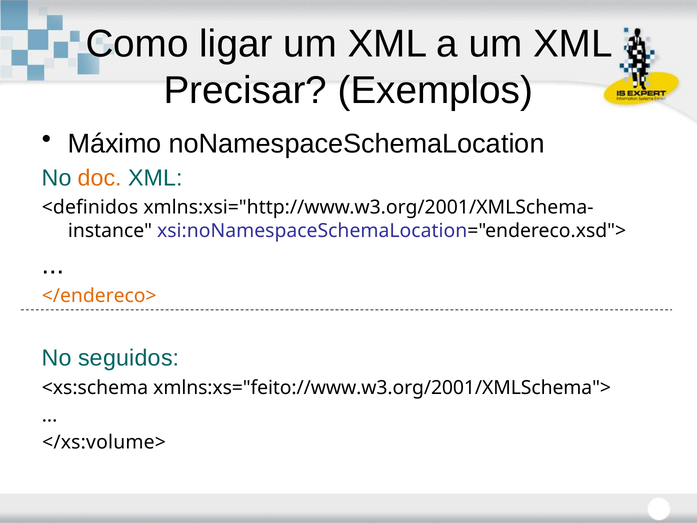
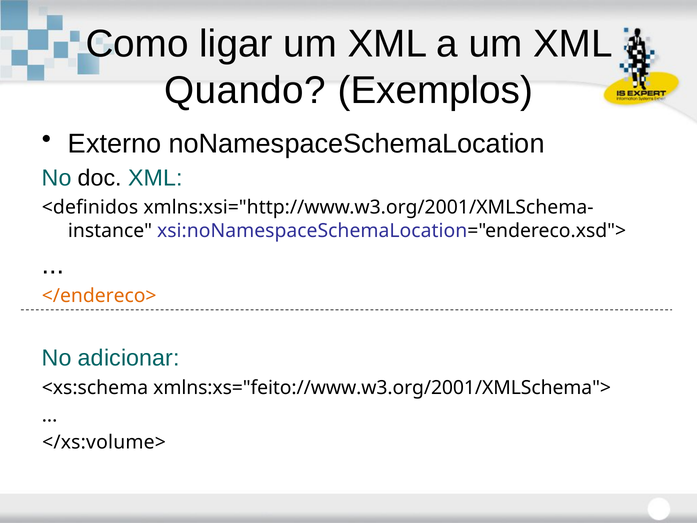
Precisar: Precisar -> Quando
Máximo: Máximo -> Externo
doc colour: orange -> black
seguidos: seguidos -> adicionar
